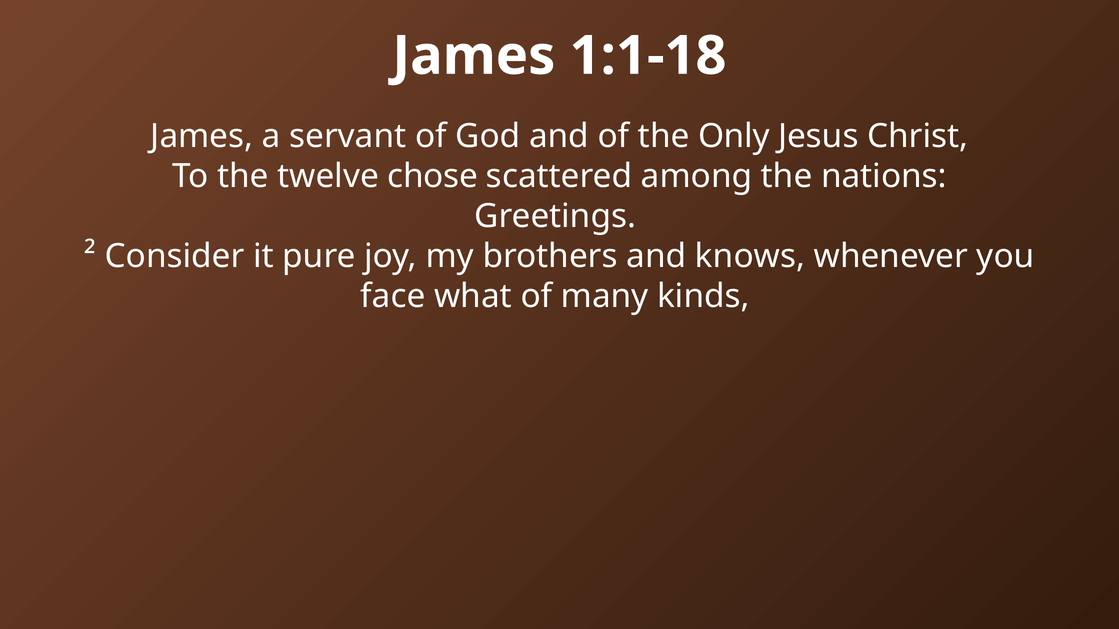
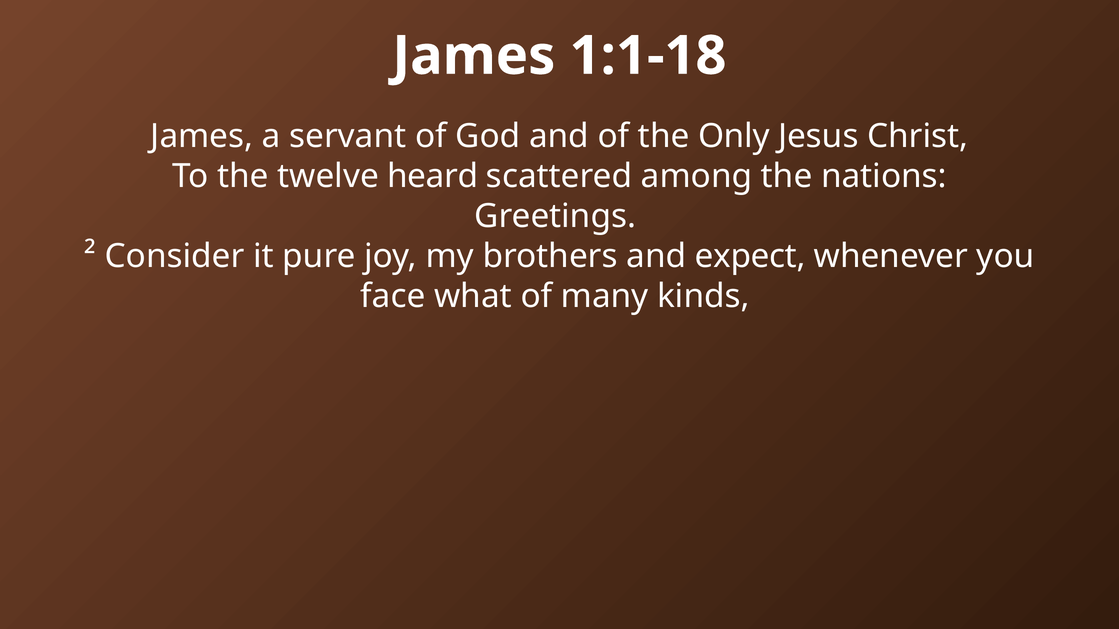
chose: chose -> heard
knows: knows -> expect
